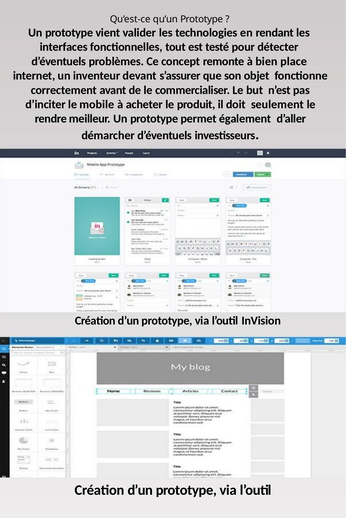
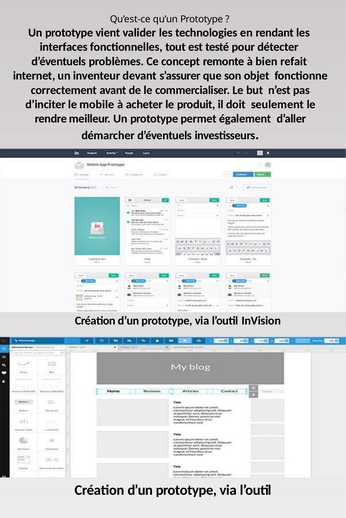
place: place -> refait
